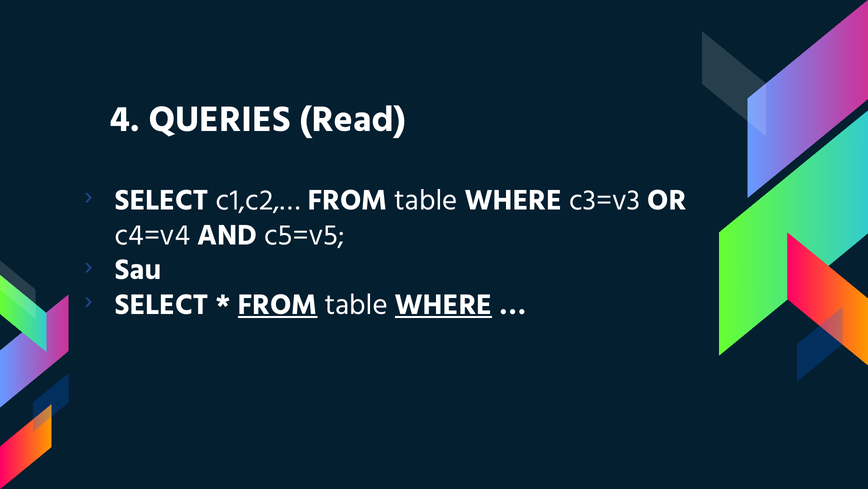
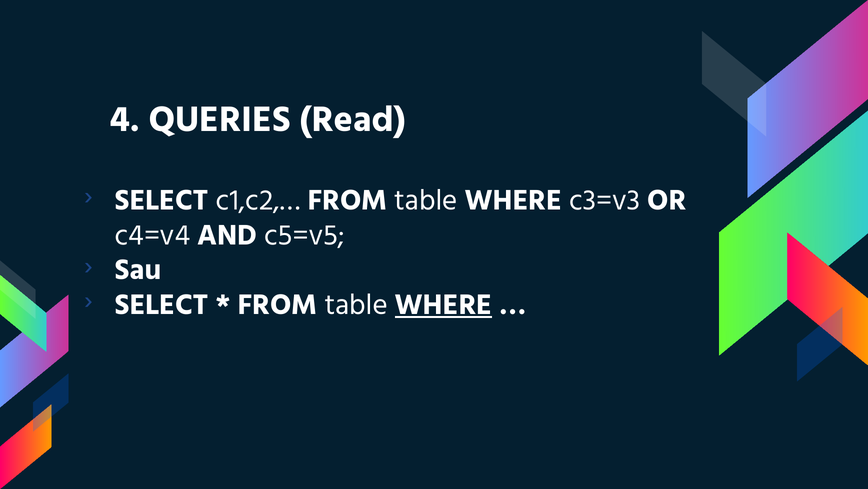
FROM at (278, 304) underline: present -> none
